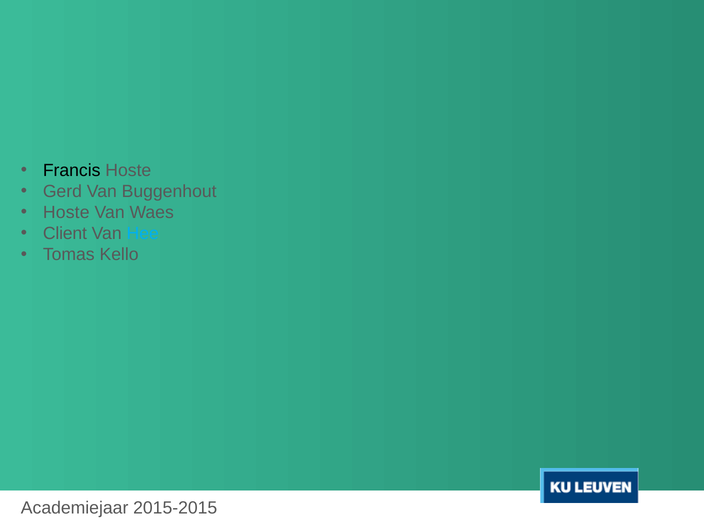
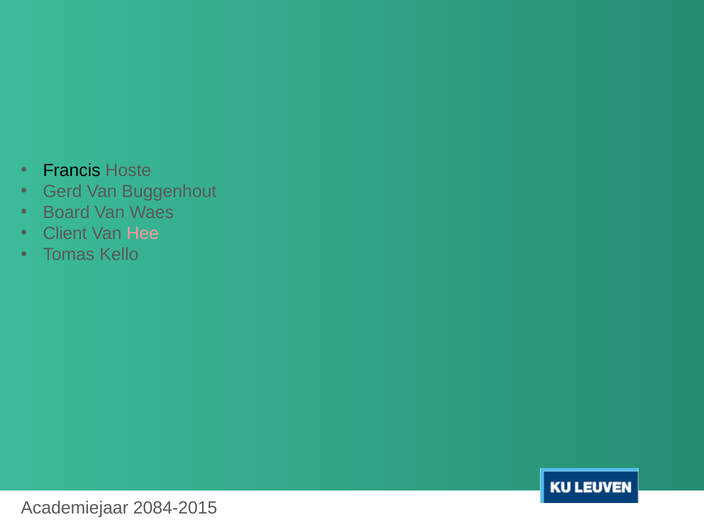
Hoste at (66, 212): Hoste -> Board
Hee colour: light blue -> pink
2015-2015: 2015-2015 -> 2084-2015
